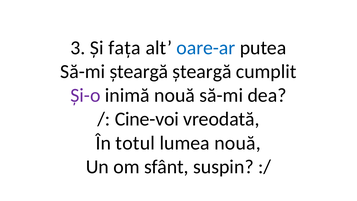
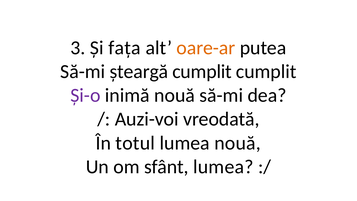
oare-ar colour: blue -> orange
șteargă șteargă: șteargă -> cumplit
Cine-voi: Cine-voi -> Auzi-voi
sfânt suspin: suspin -> lumea
